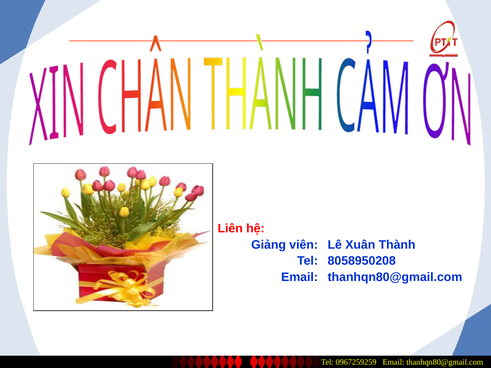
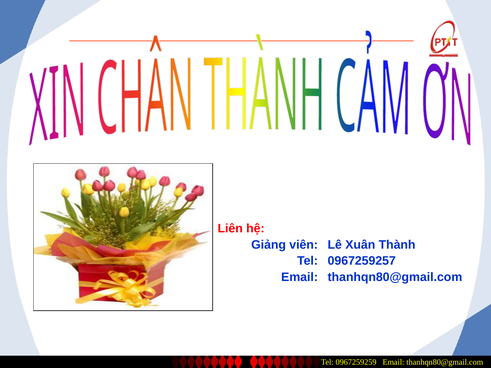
8058950208: 8058950208 -> 0967259257
